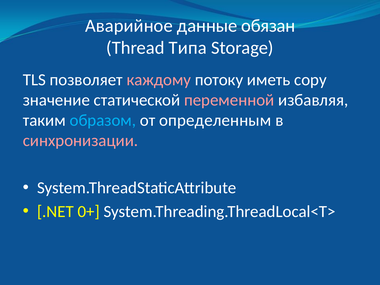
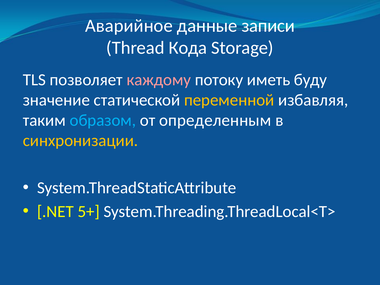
обязан: обязан -> записи
Типа: Типа -> Кода
copy: copy -> буду
переменной colour: pink -> yellow
синхронизации colour: pink -> yellow
0+: 0+ -> 5+
